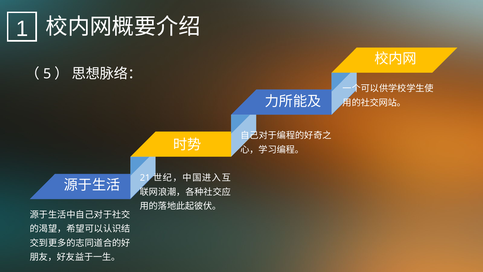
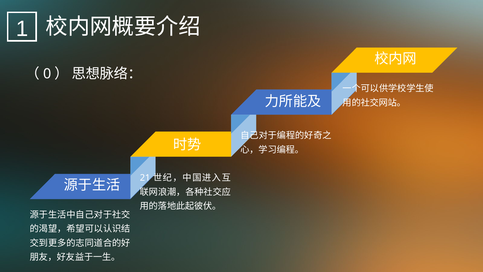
5: 5 -> 0
